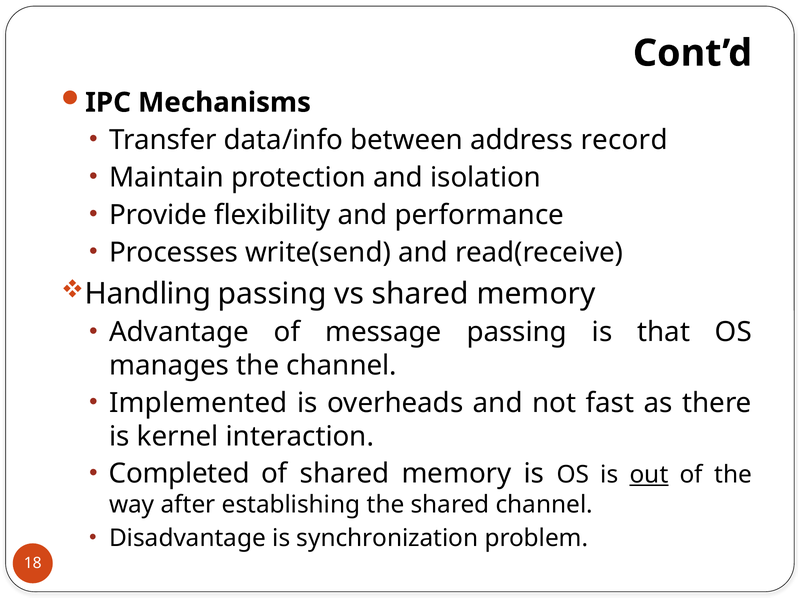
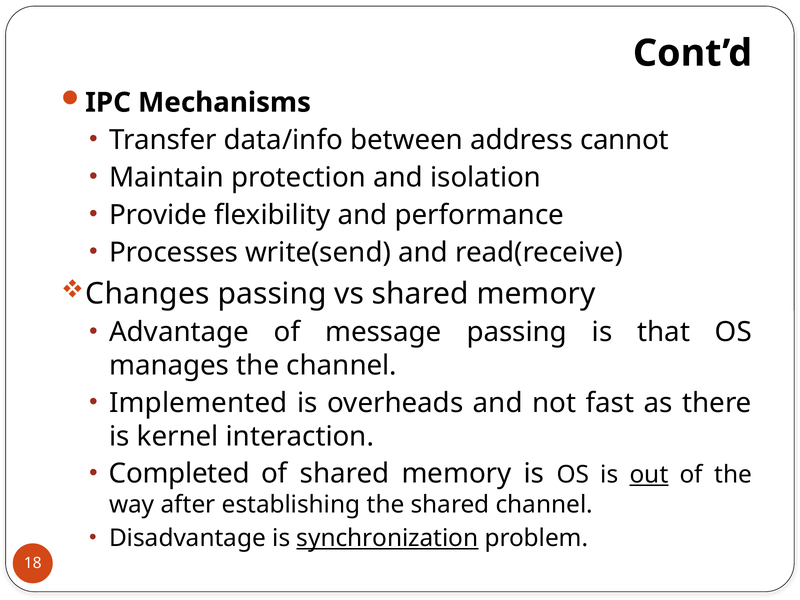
record: record -> cannot
Handling: Handling -> Changes
synchronization underline: none -> present
